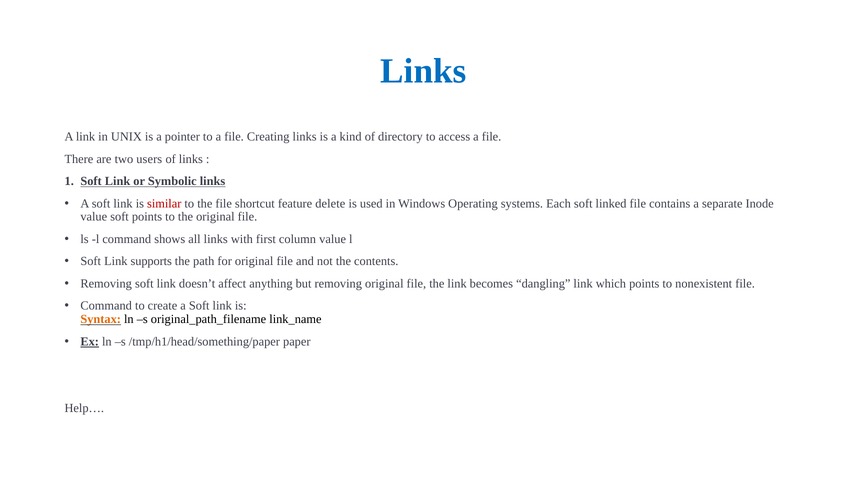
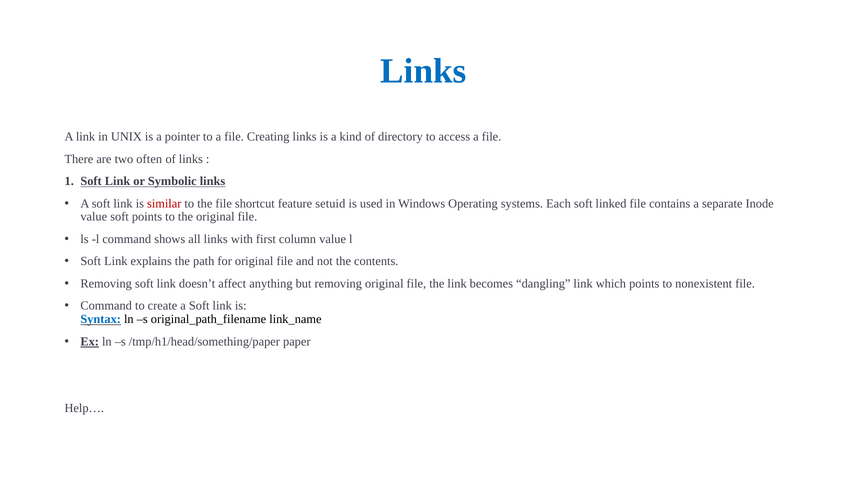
users: users -> often
delete: delete -> setuid
supports: supports -> explains
Syntax colour: orange -> blue
